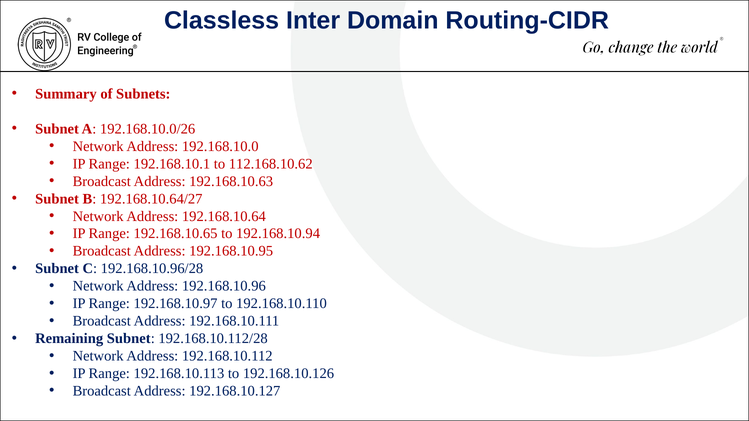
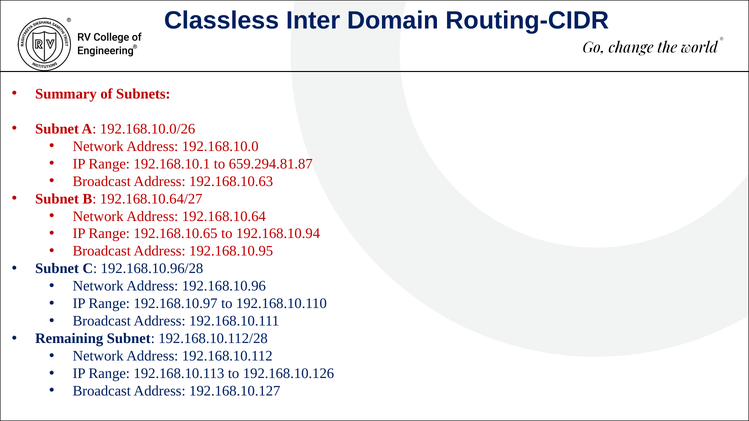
112.168.10.62: 112.168.10.62 -> 659.294.81.87
